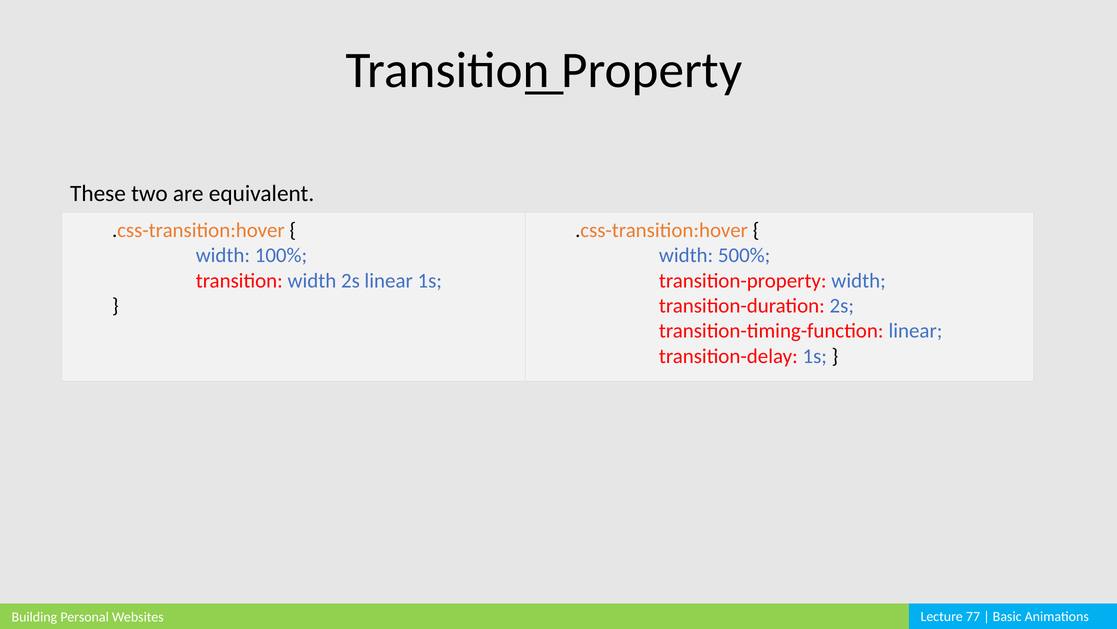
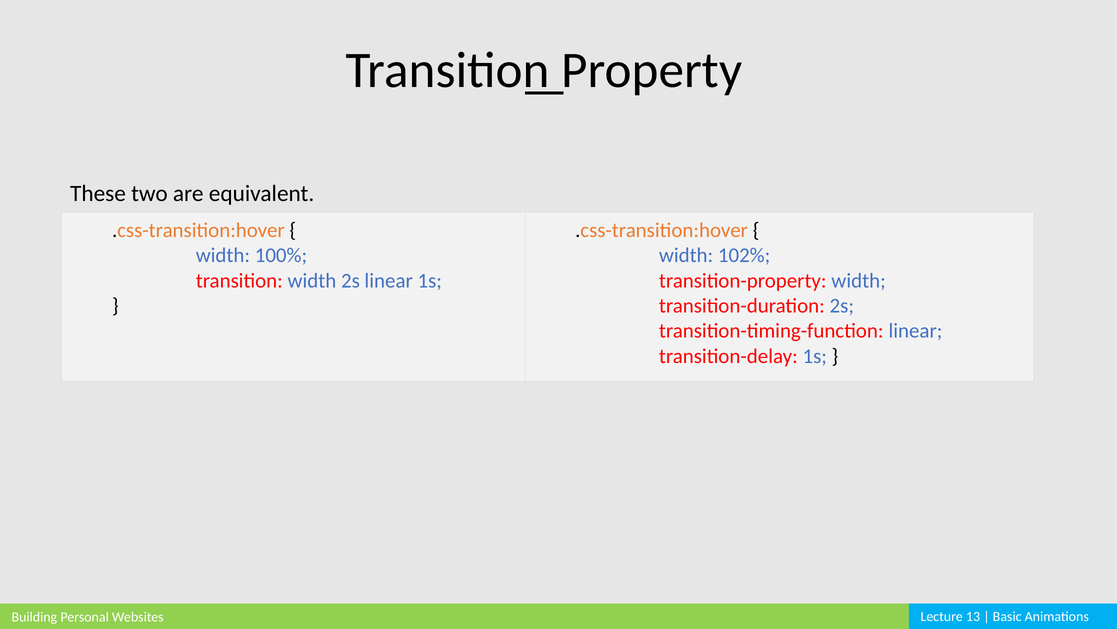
500%: 500% -> 102%
77: 77 -> 13
